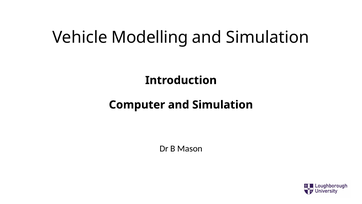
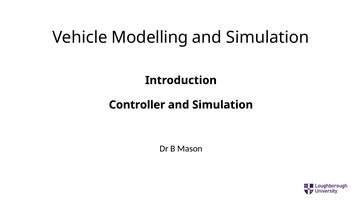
Computer: Computer -> Controller
